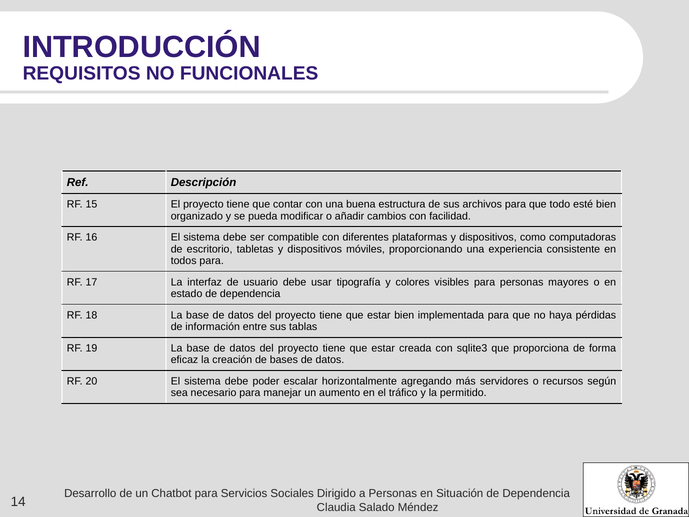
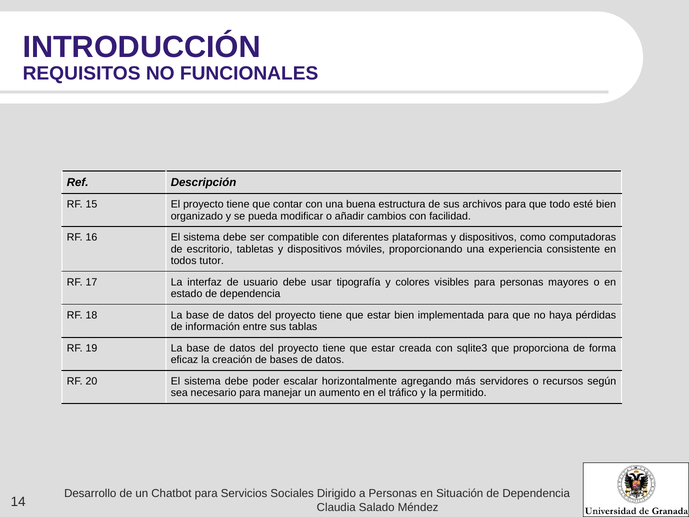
todos para: para -> tutor
